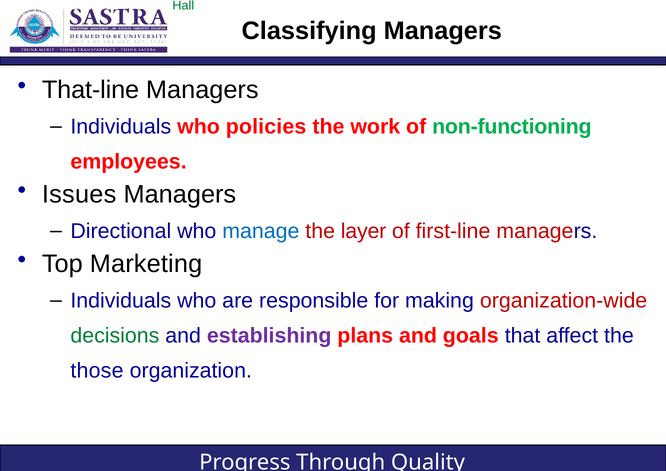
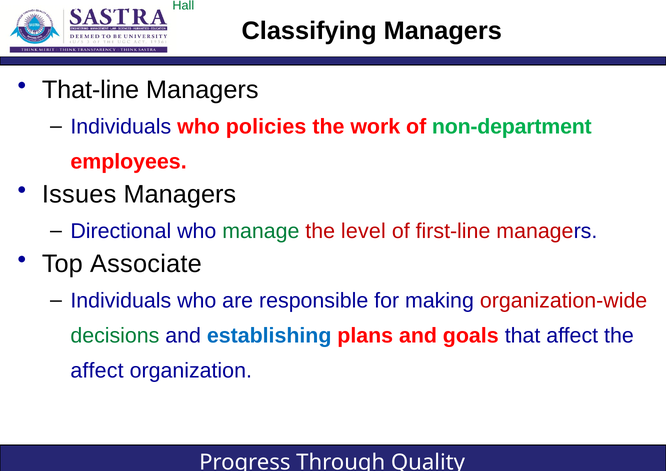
non-functioning: non-functioning -> non-department
manage colour: blue -> green
layer: layer -> level
Marketing: Marketing -> Associate
establishing colour: purple -> blue
those at (97, 371): those -> affect
